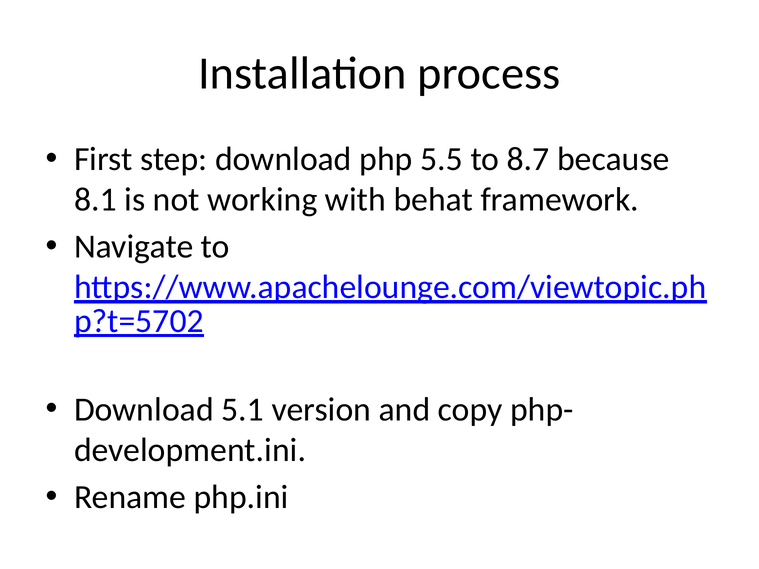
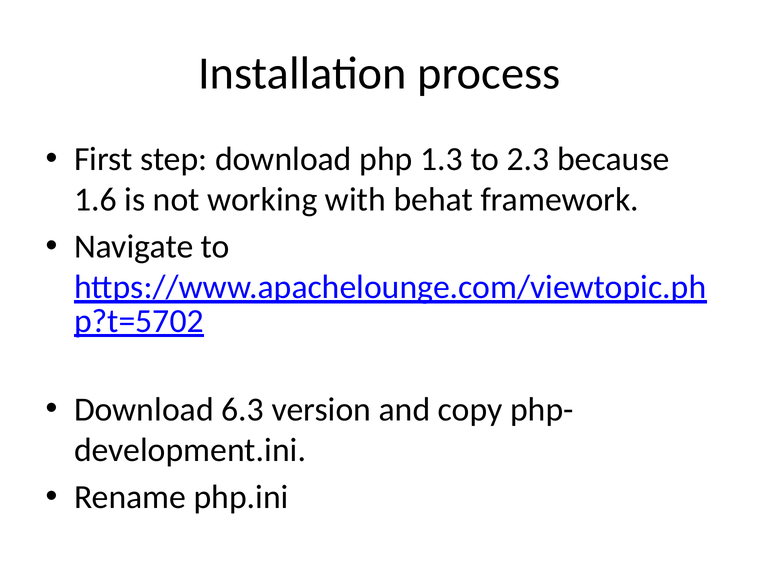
5.5: 5.5 -> 1.3
8.7: 8.7 -> 2.3
8.1: 8.1 -> 1.6
5.1: 5.1 -> 6.3
